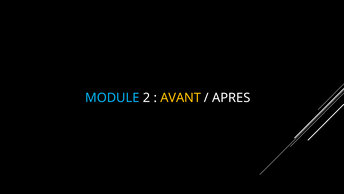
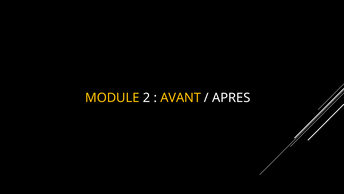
MODULE colour: light blue -> yellow
